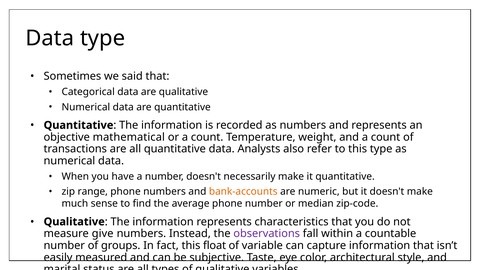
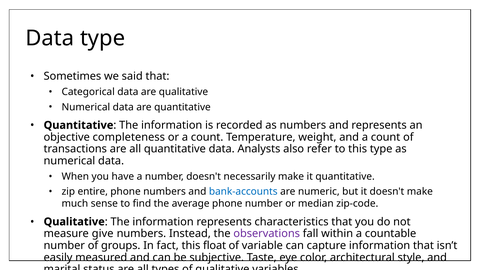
mathematical: mathematical -> completeness
range: range -> entire
bank-accounts colour: orange -> blue
